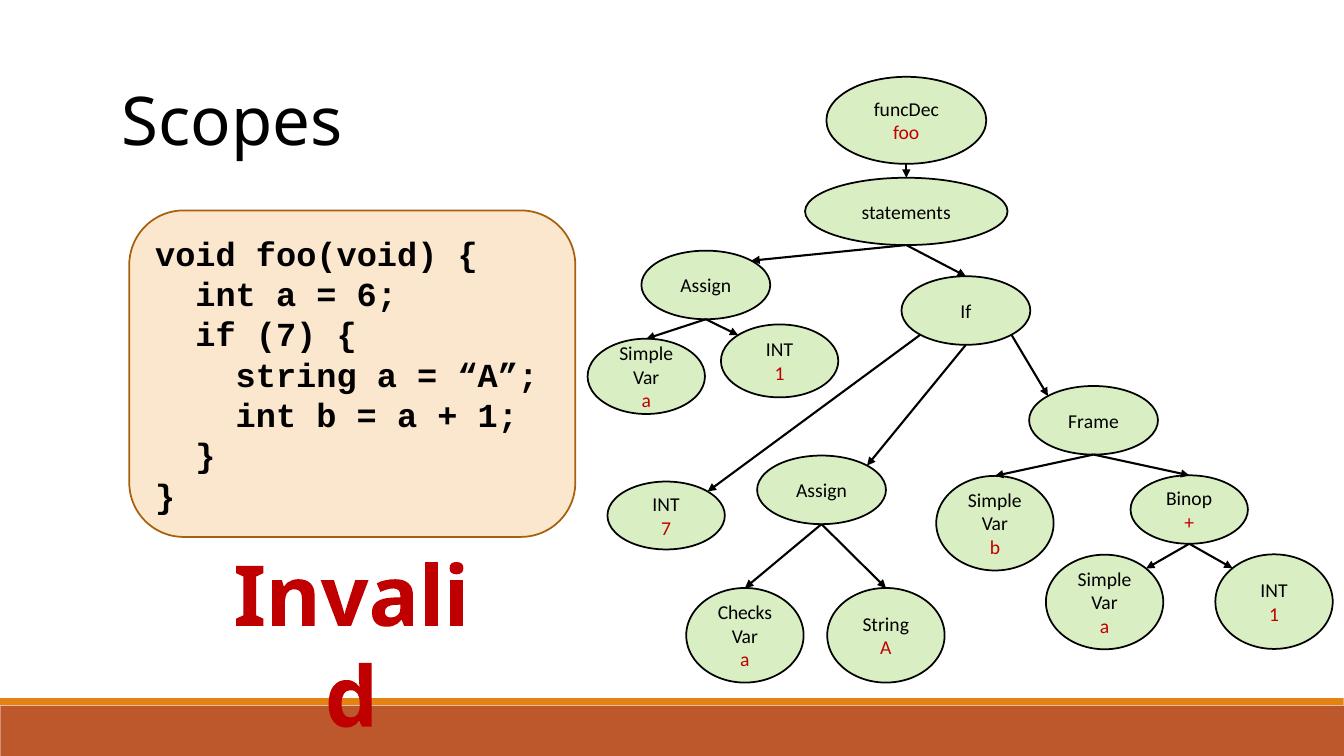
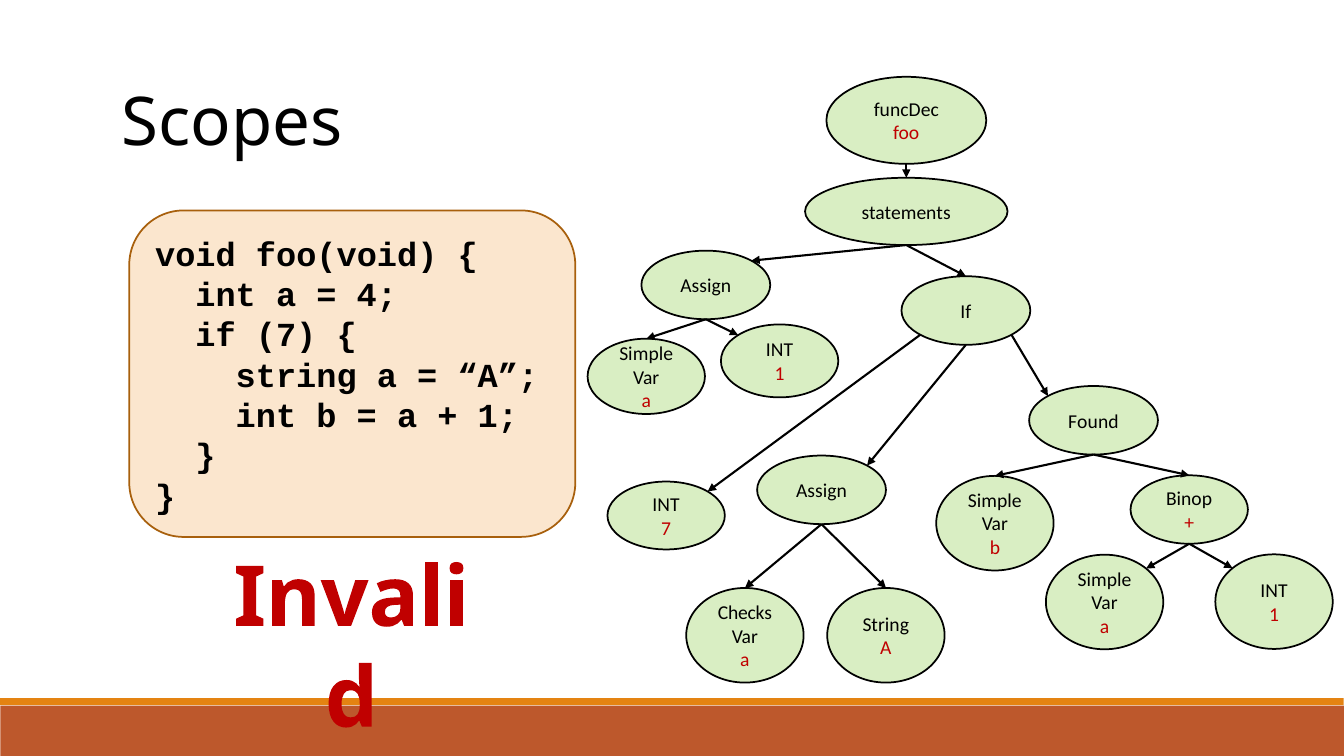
6: 6 -> 4
Frame: Frame -> Found
